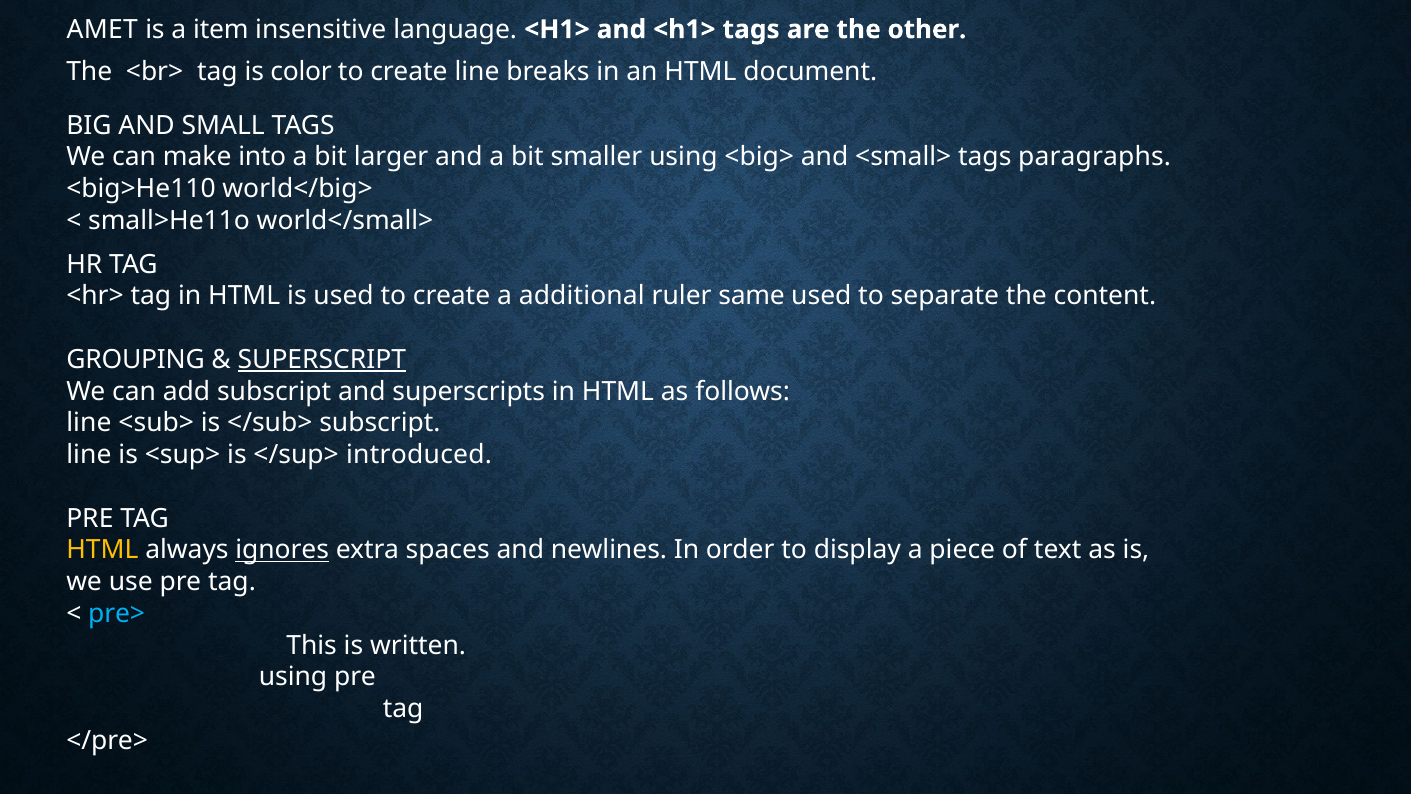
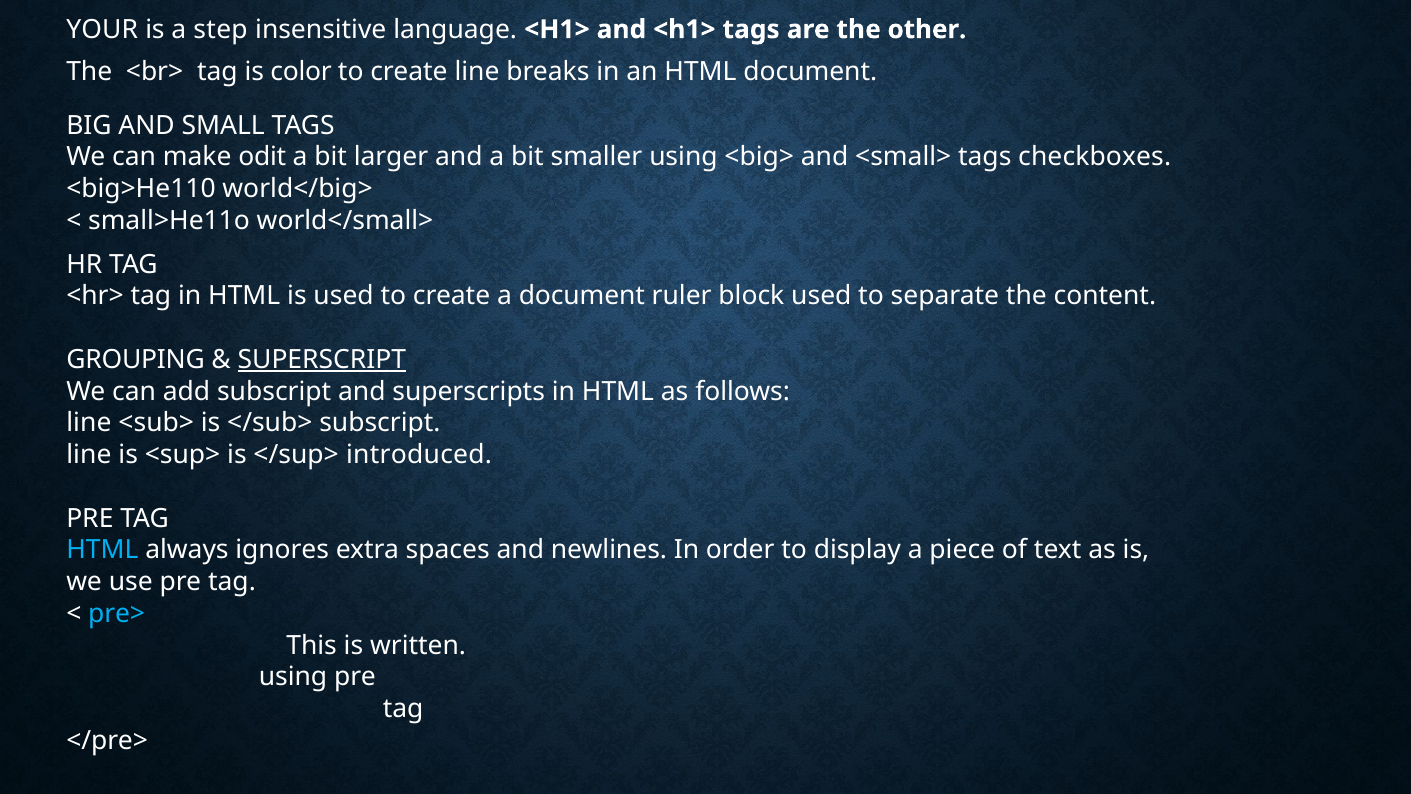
AMET: AMET -> YOUR
item: item -> step
into: into -> odit
paragraphs: paragraphs -> checkboxes
a additional: additional -> document
same: same -> block
HTML at (102, 550) colour: yellow -> light blue
ignores underline: present -> none
